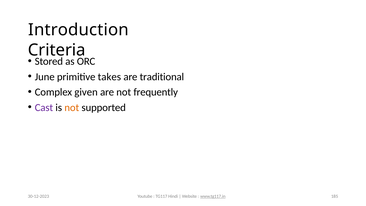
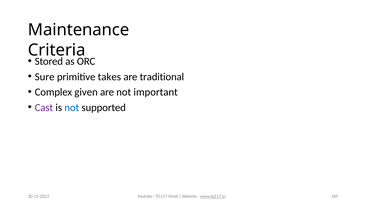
Introduction: Introduction -> Maintenance
June: June -> Sure
frequently: frequently -> important
not at (72, 107) colour: orange -> blue
